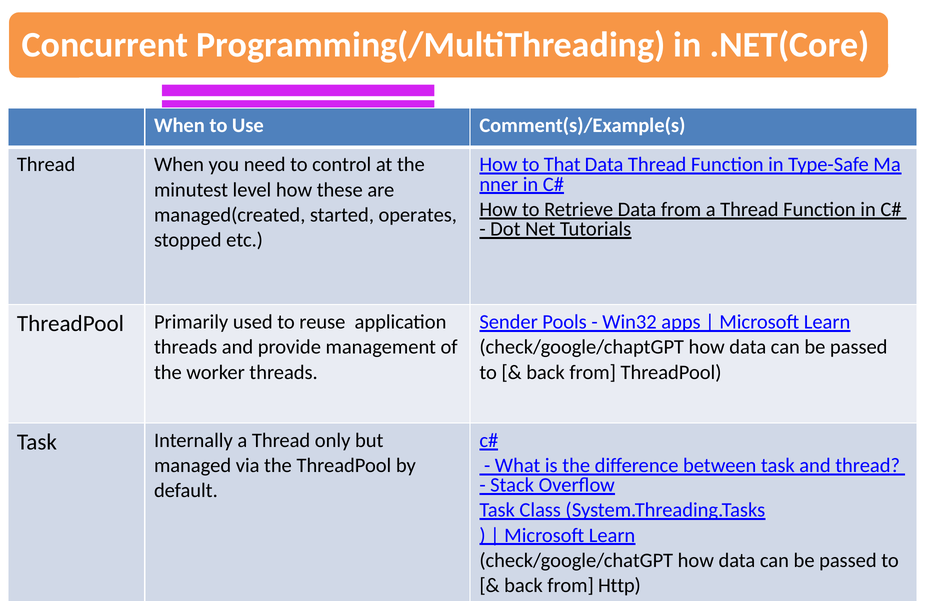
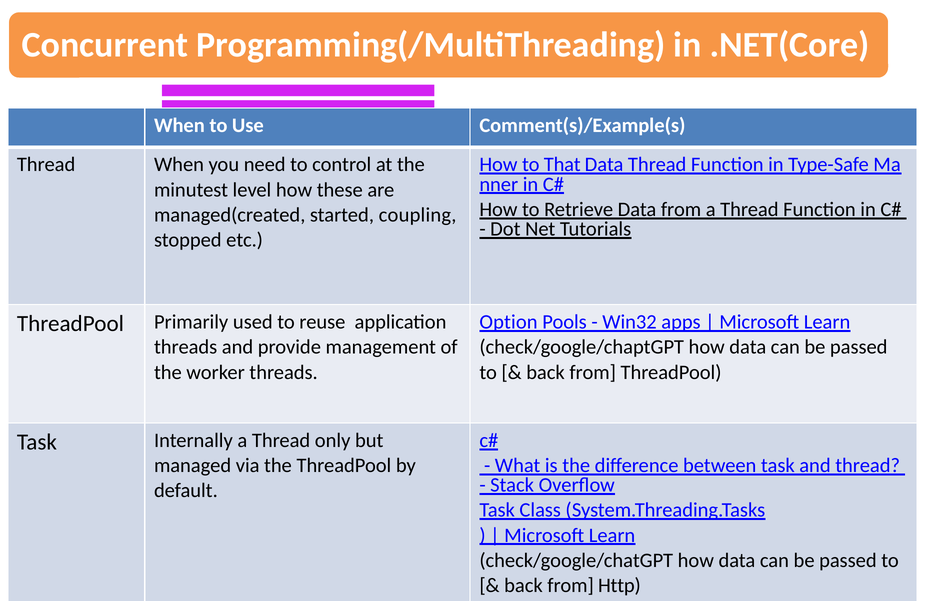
operates: operates -> coupling
Sender: Sender -> Option
